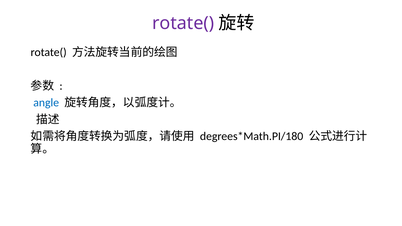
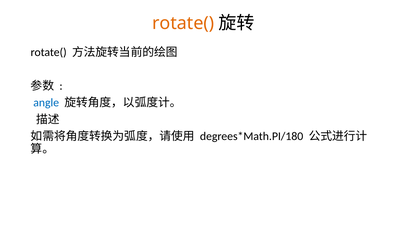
rotate( at (183, 23) colour: purple -> orange
